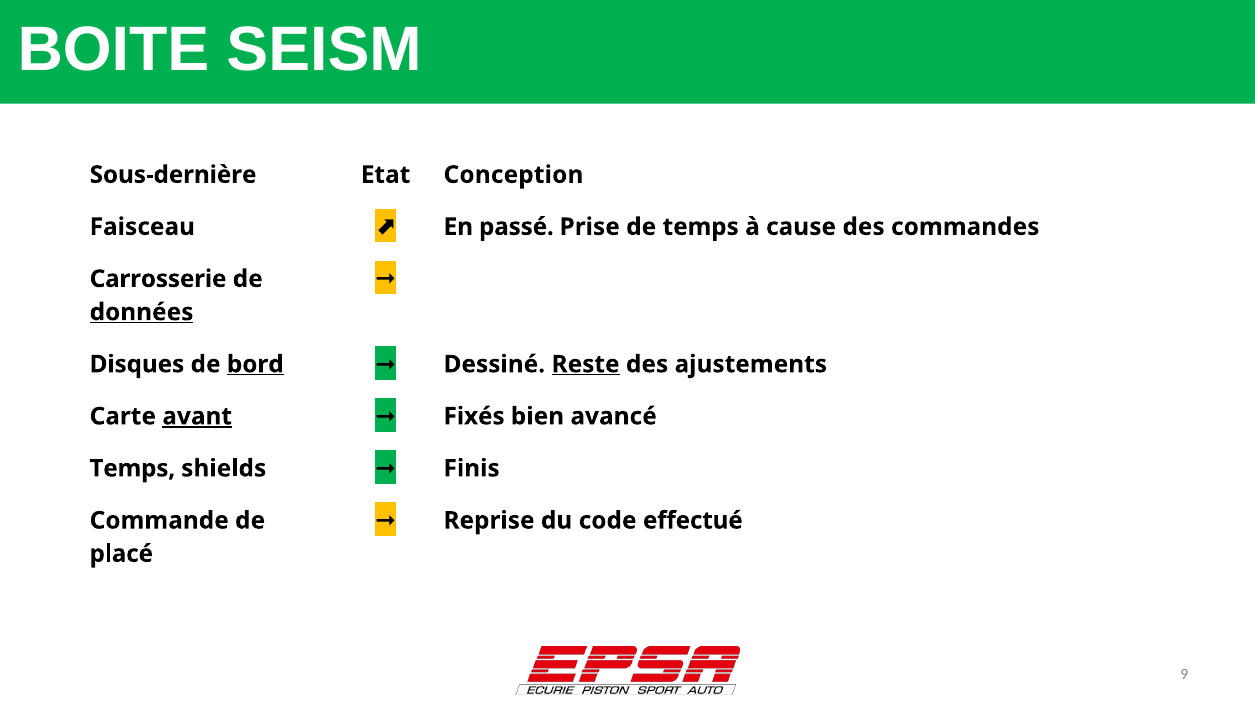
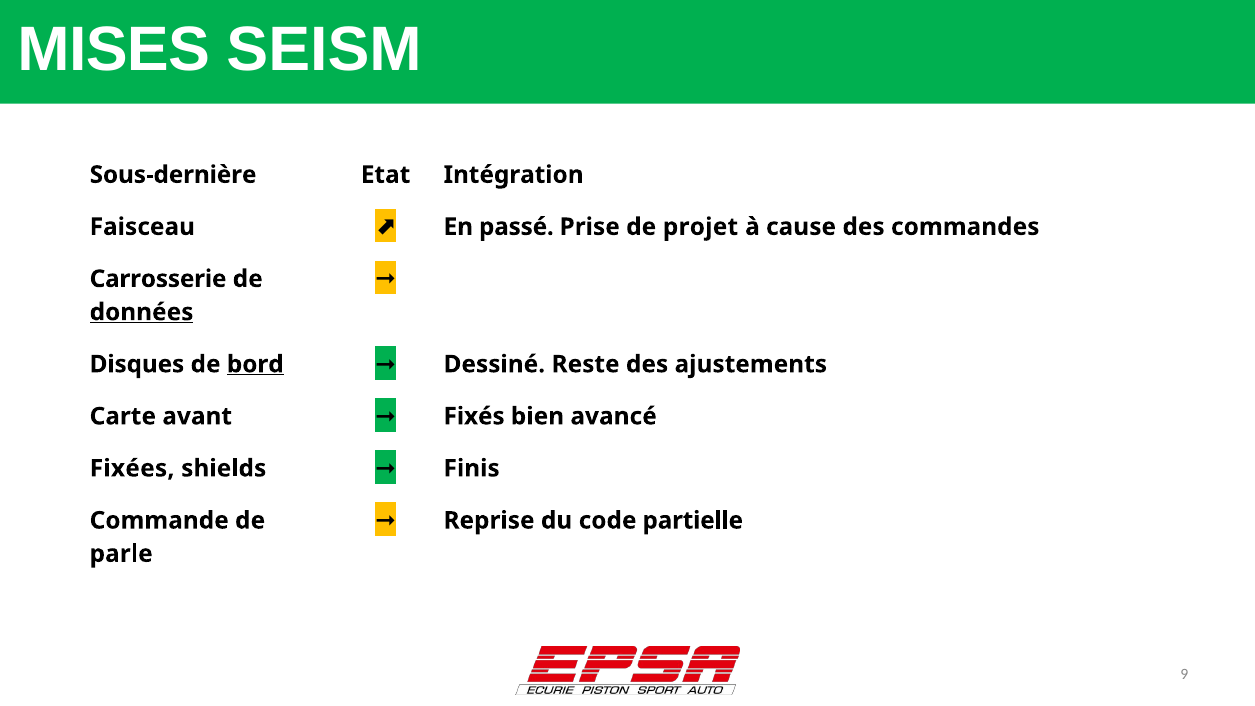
BOITE: BOITE -> MISES
Conception: Conception -> Intégration
de temps: temps -> projet
Reste underline: present -> none
avant underline: present -> none
Temps at (132, 468): Temps -> Fixées
effectué: effectué -> partielle
placé: placé -> parle
